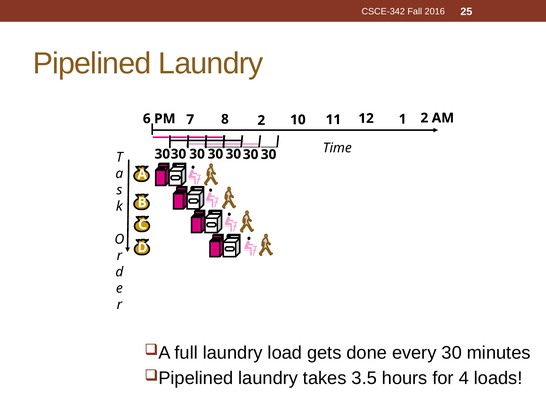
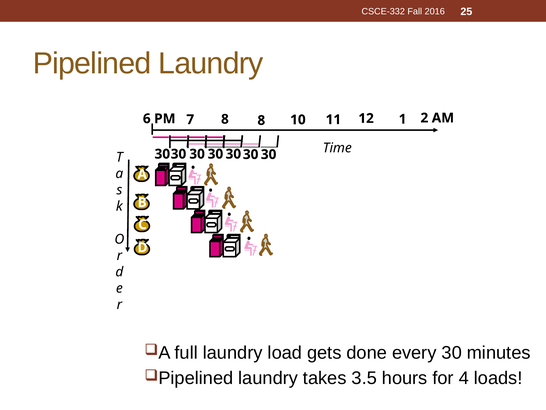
CSCE-342: CSCE-342 -> CSCE-332
8 2: 2 -> 8
